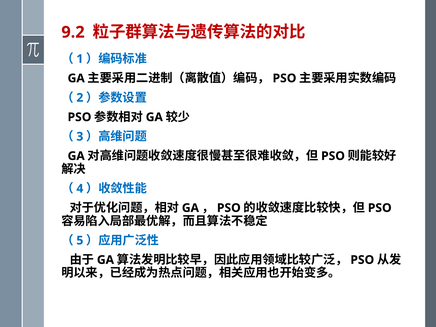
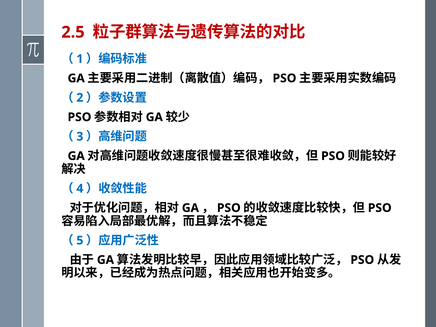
9.2: 9.2 -> 2.5
